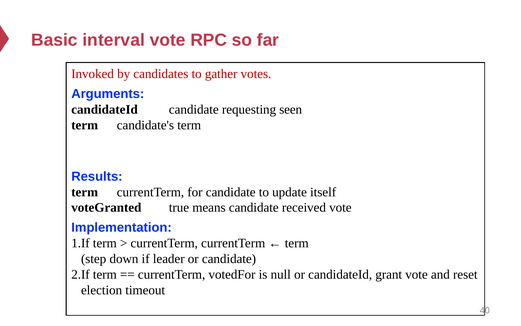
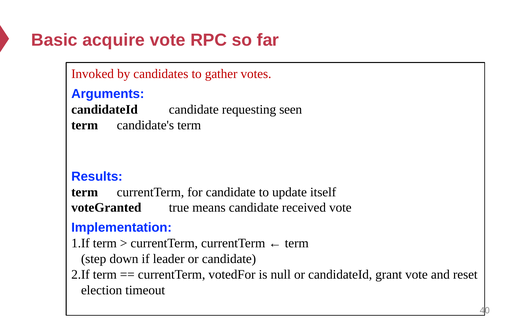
interval: interval -> acquire
